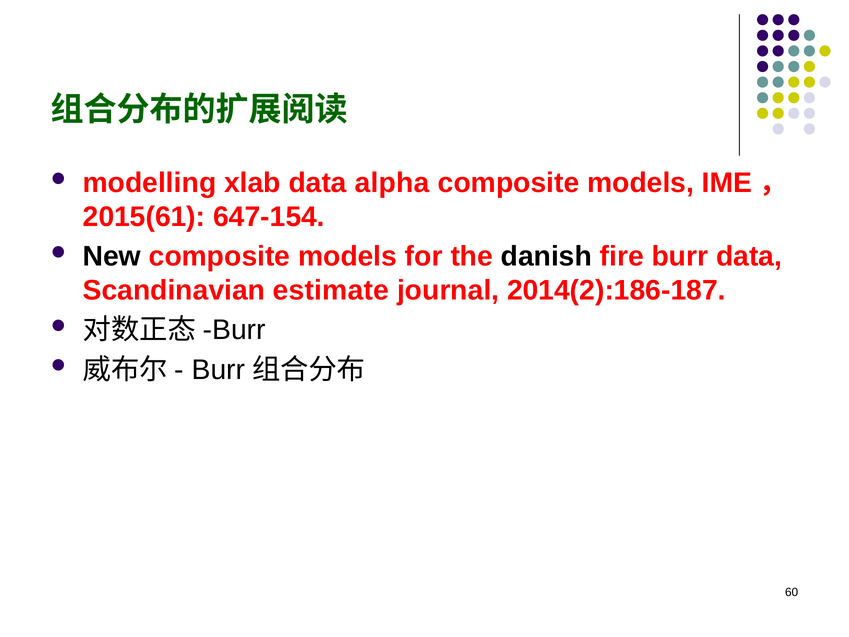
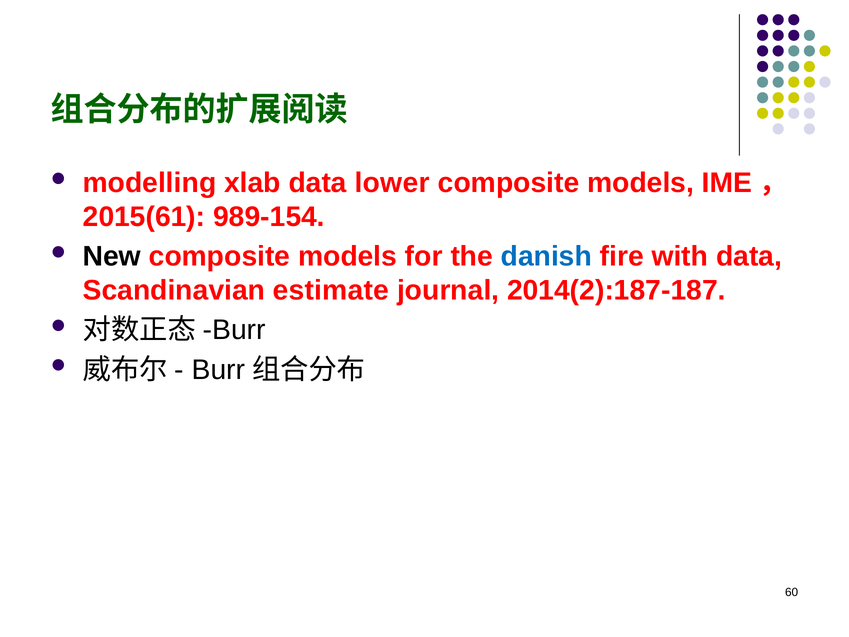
alpha: alpha -> lower
647-154: 647-154 -> 989-154
danish colour: black -> blue
burr: burr -> with
2014(2):186-187: 2014(2):186-187 -> 2014(2):187-187
